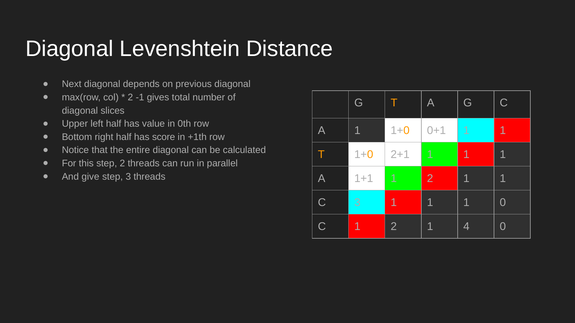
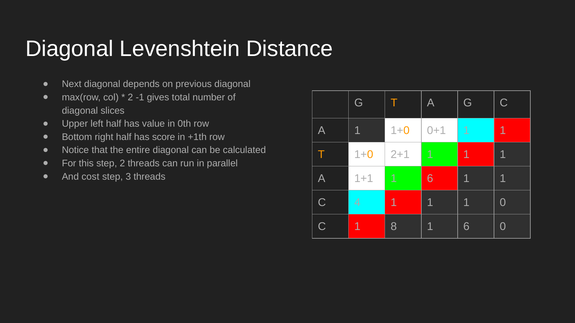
give: give -> cost
1+1 1 2: 2 -> 6
C 3: 3 -> 4
C 1 2: 2 -> 8
4 at (466, 227): 4 -> 6
